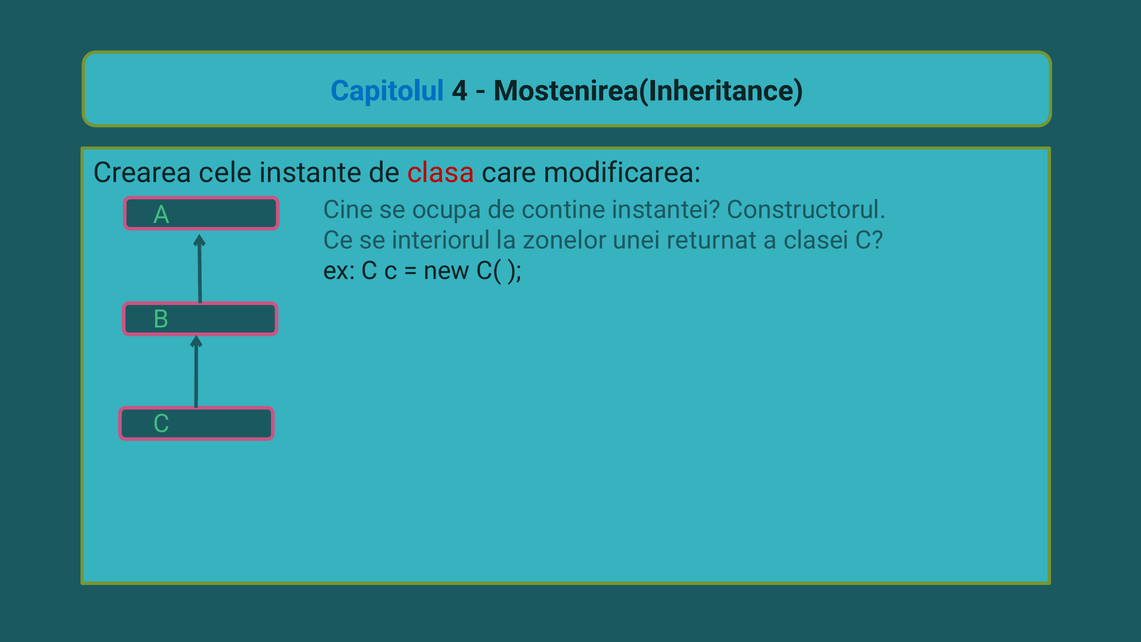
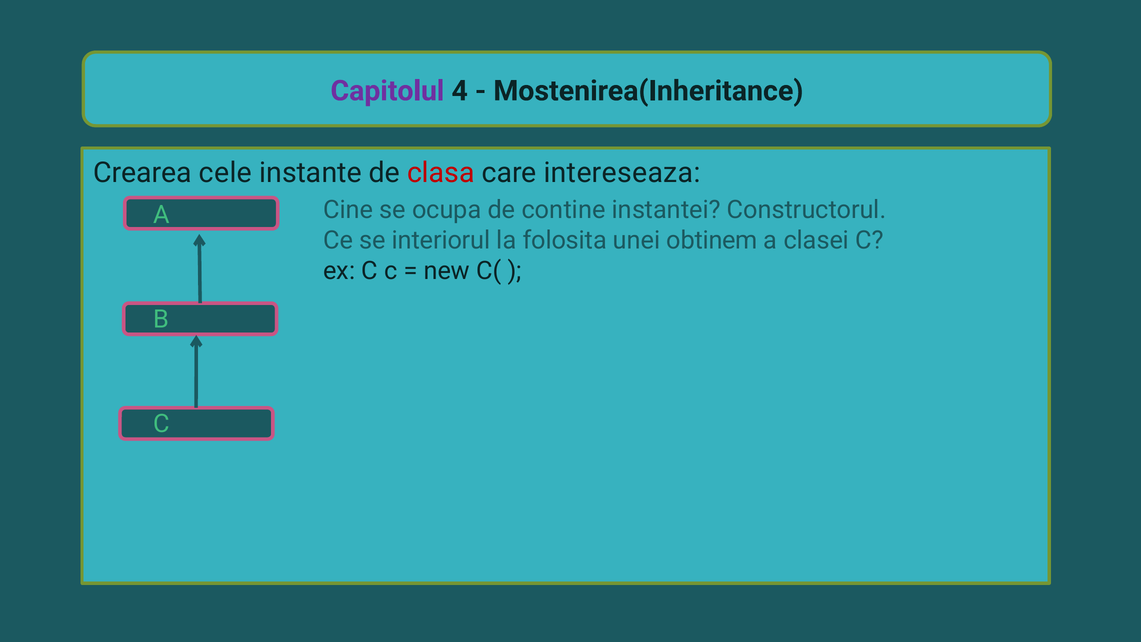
Capitolul colour: blue -> purple
modificarea: modificarea -> intereseaza
zonelor: zonelor -> folosita
returnat: returnat -> obtinem
